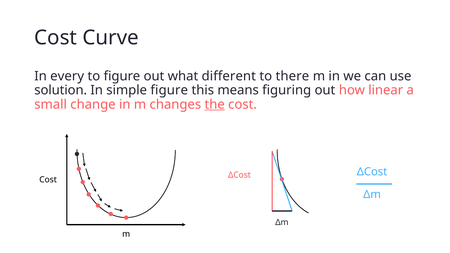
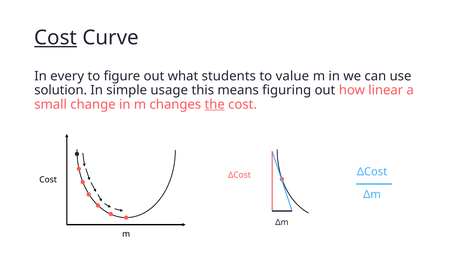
Cost at (56, 38) underline: none -> present
different: different -> students
there: there -> value
simple figure: figure -> usage
